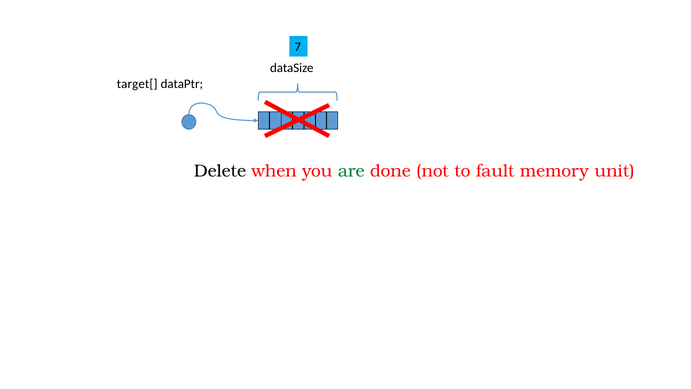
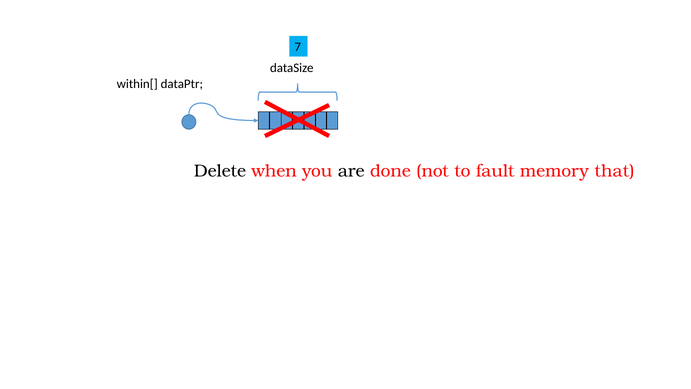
target[: target[ -> within[
are colour: green -> black
unit: unit -> that
